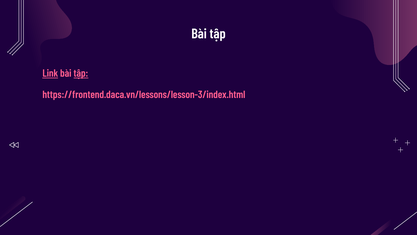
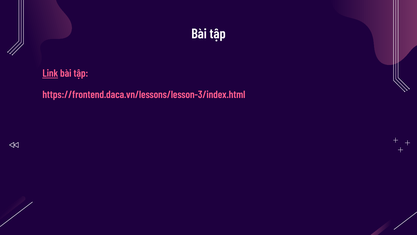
tập at (81, 73) underline: present -> none
